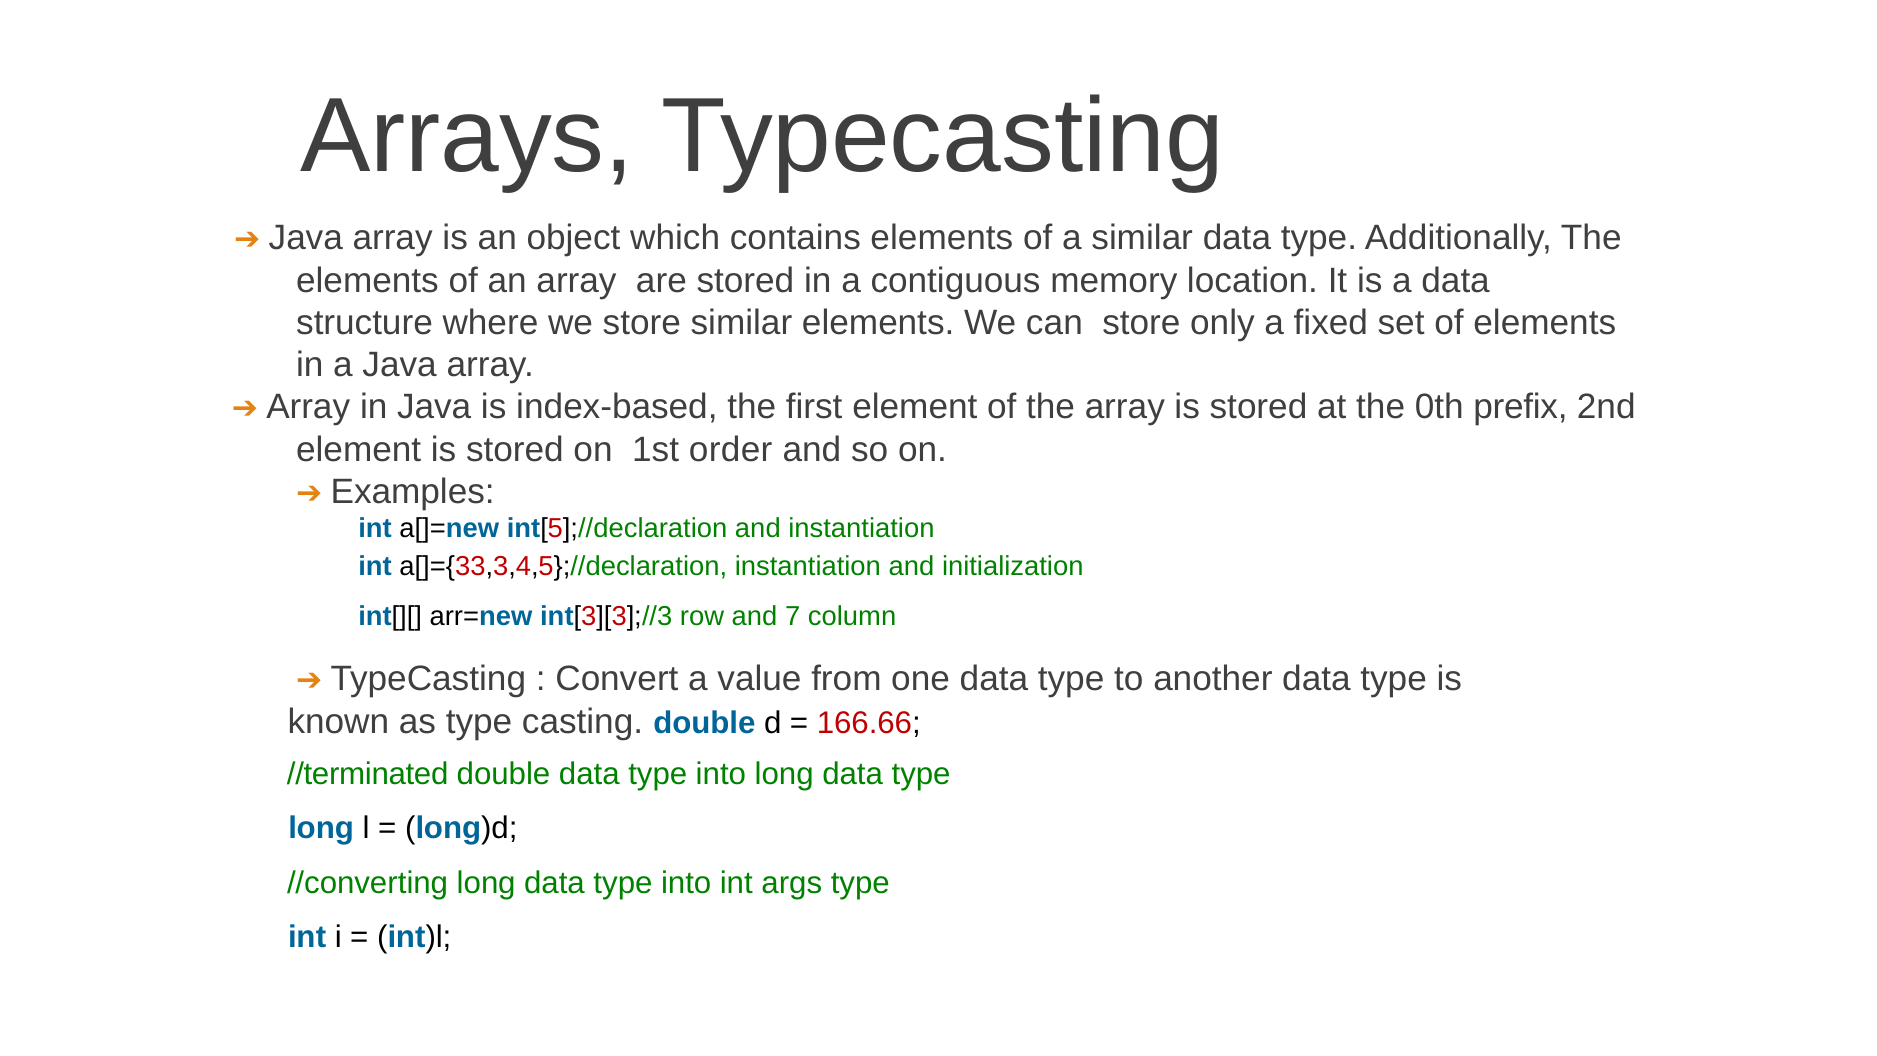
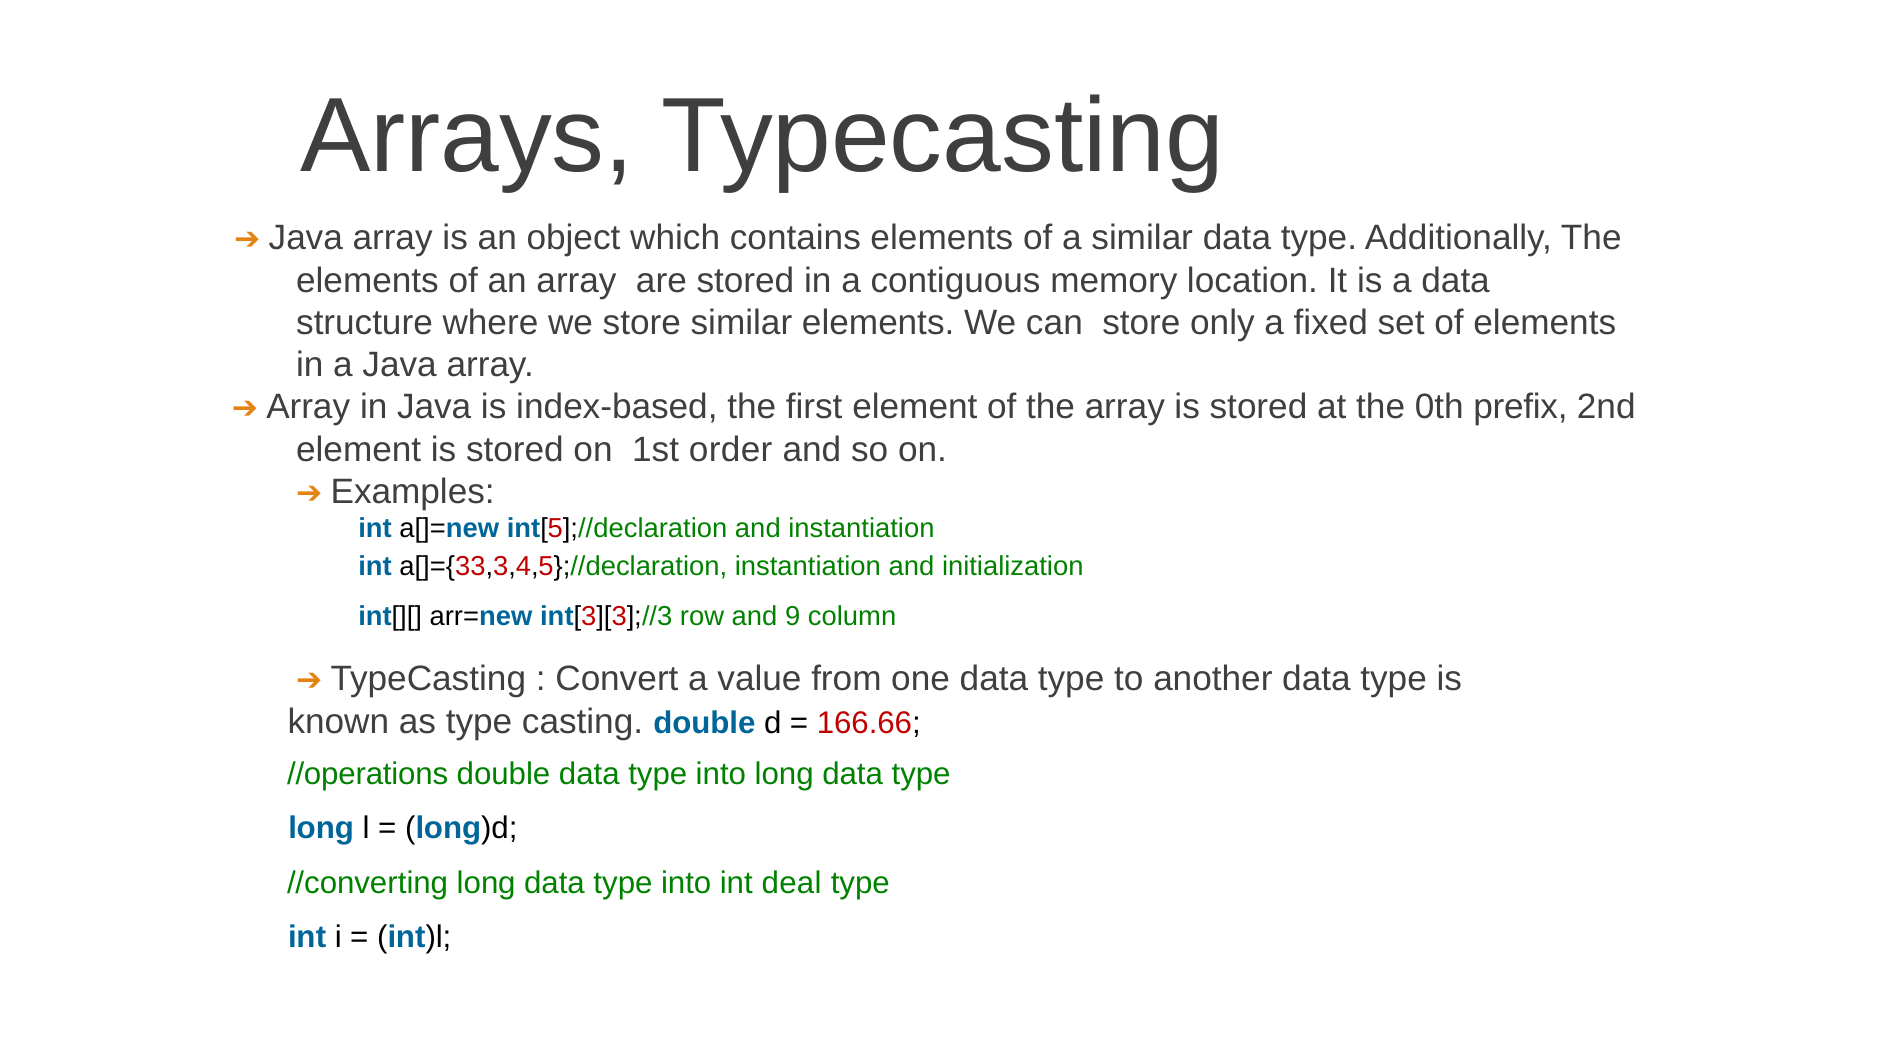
7: 7 -> 9
//terminated: //terminated -> //operations
args: args -> deal
